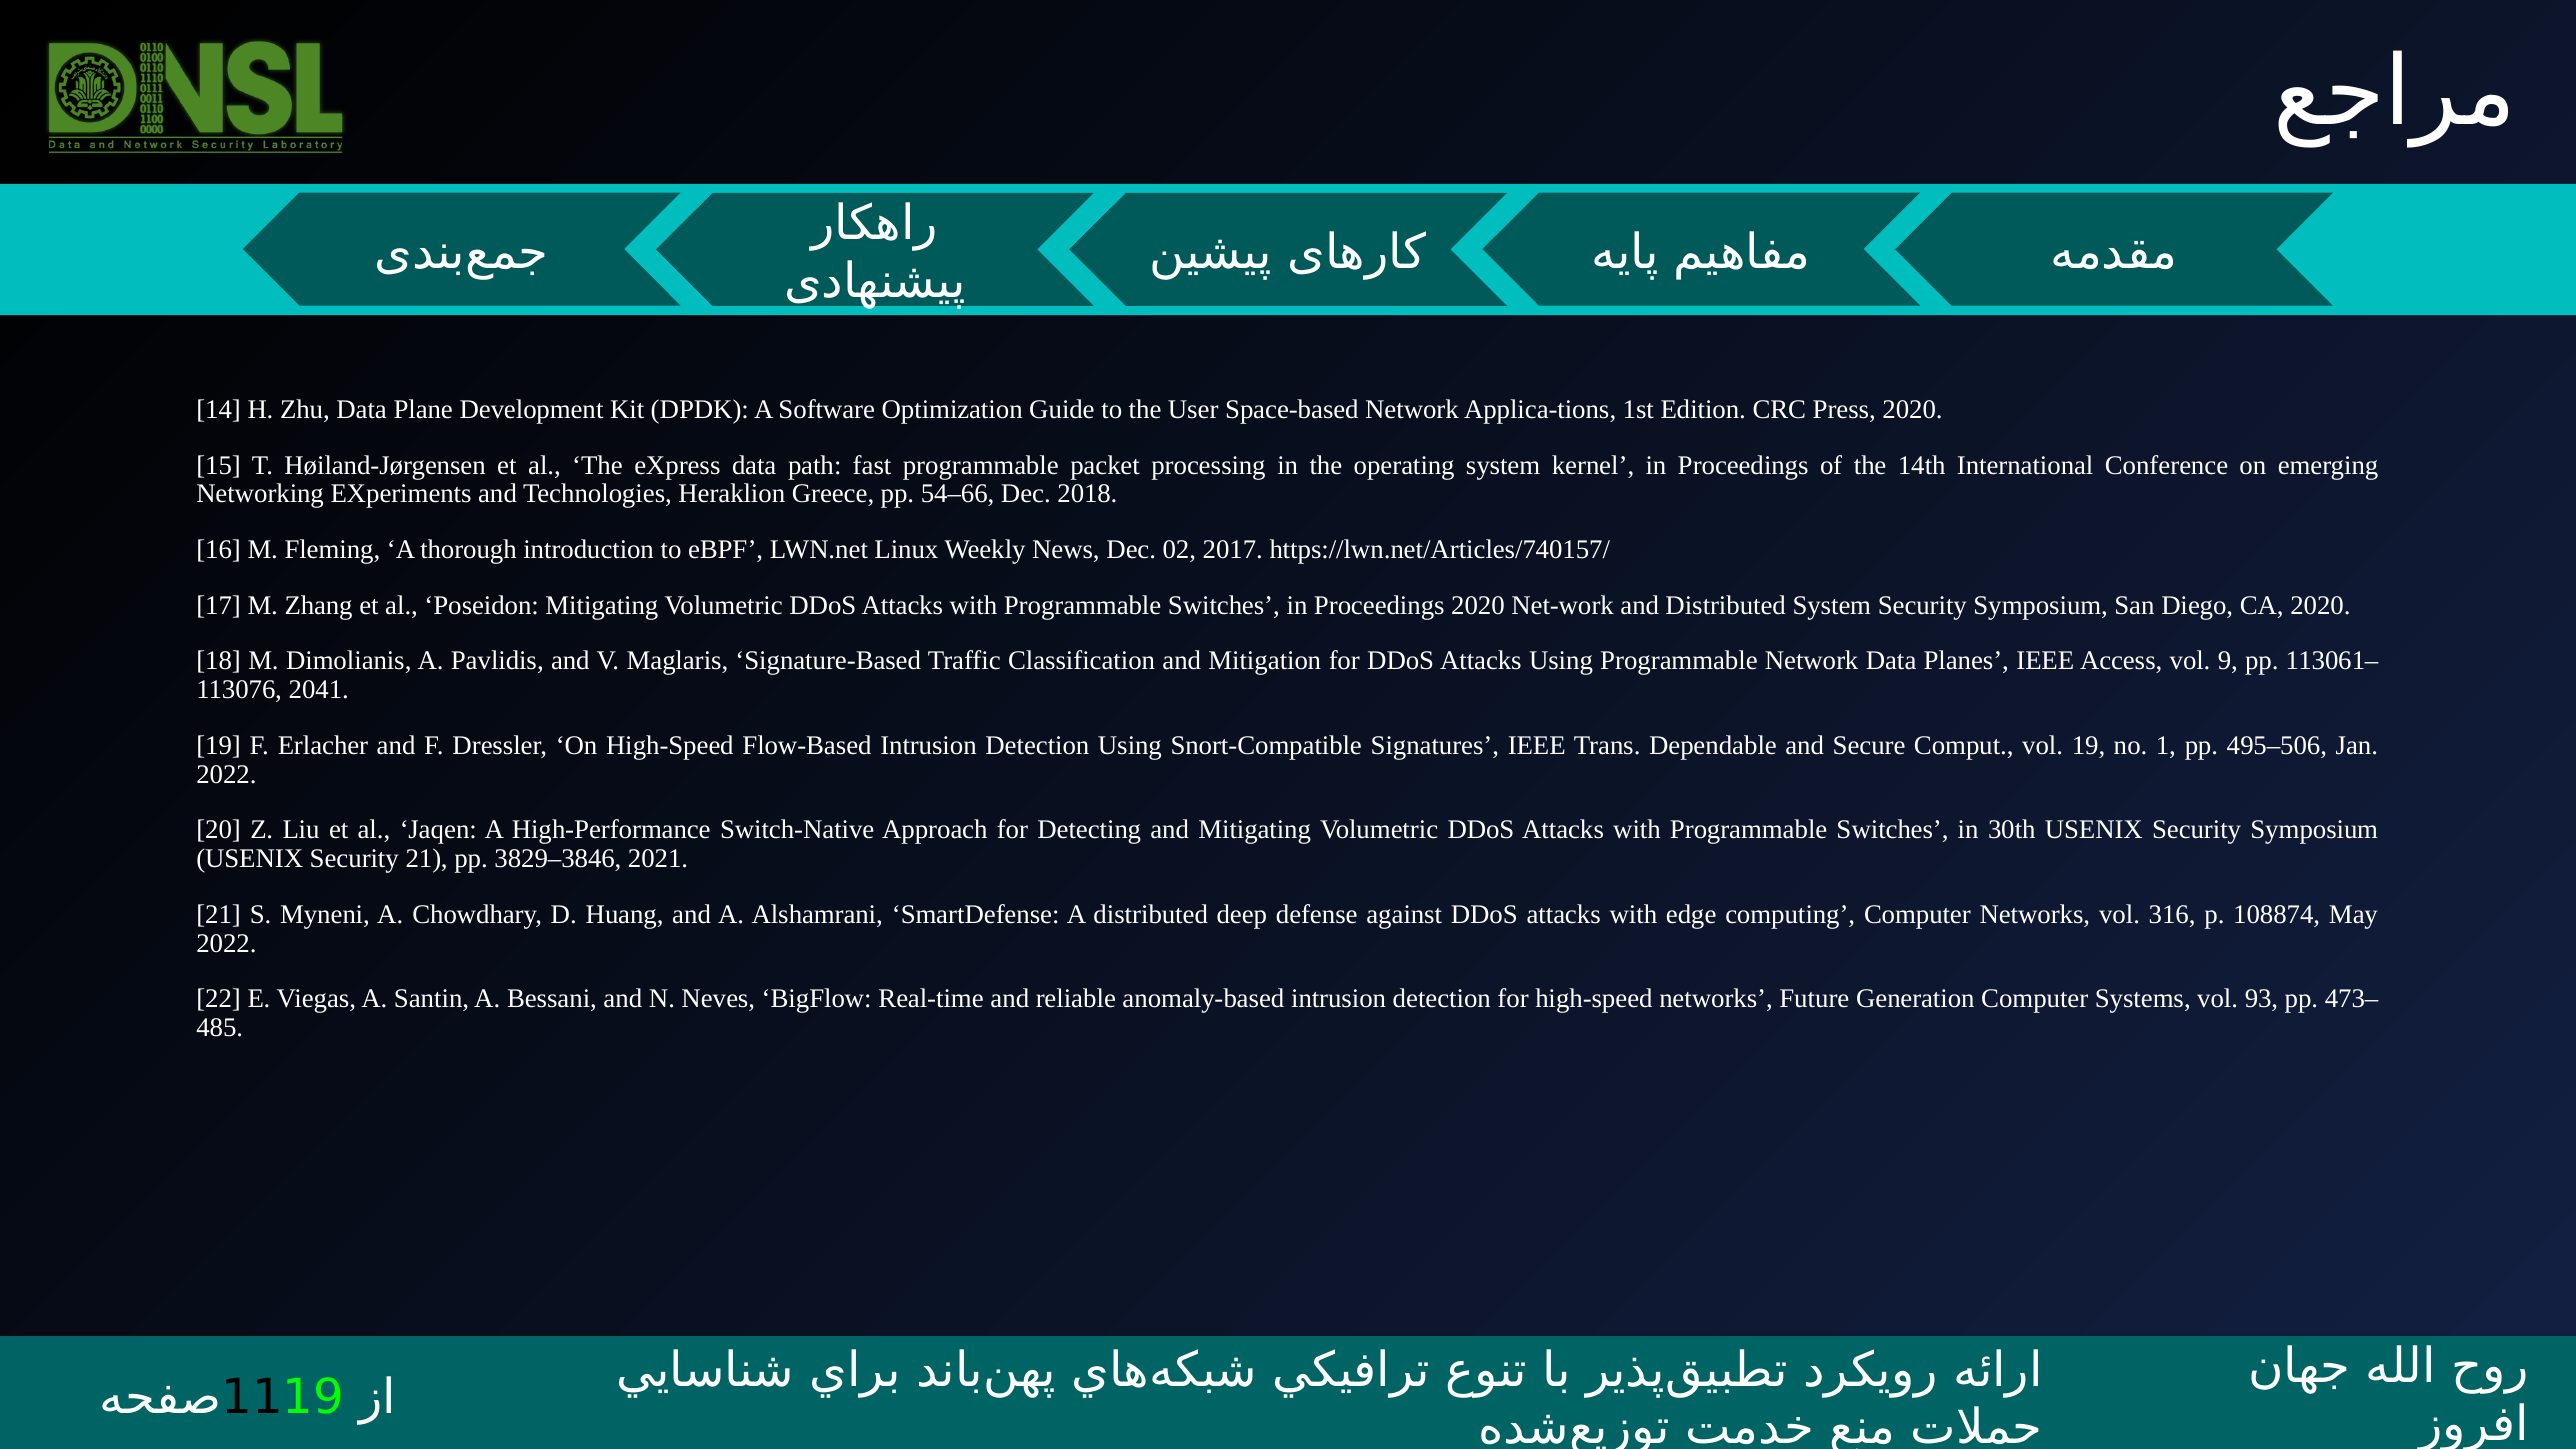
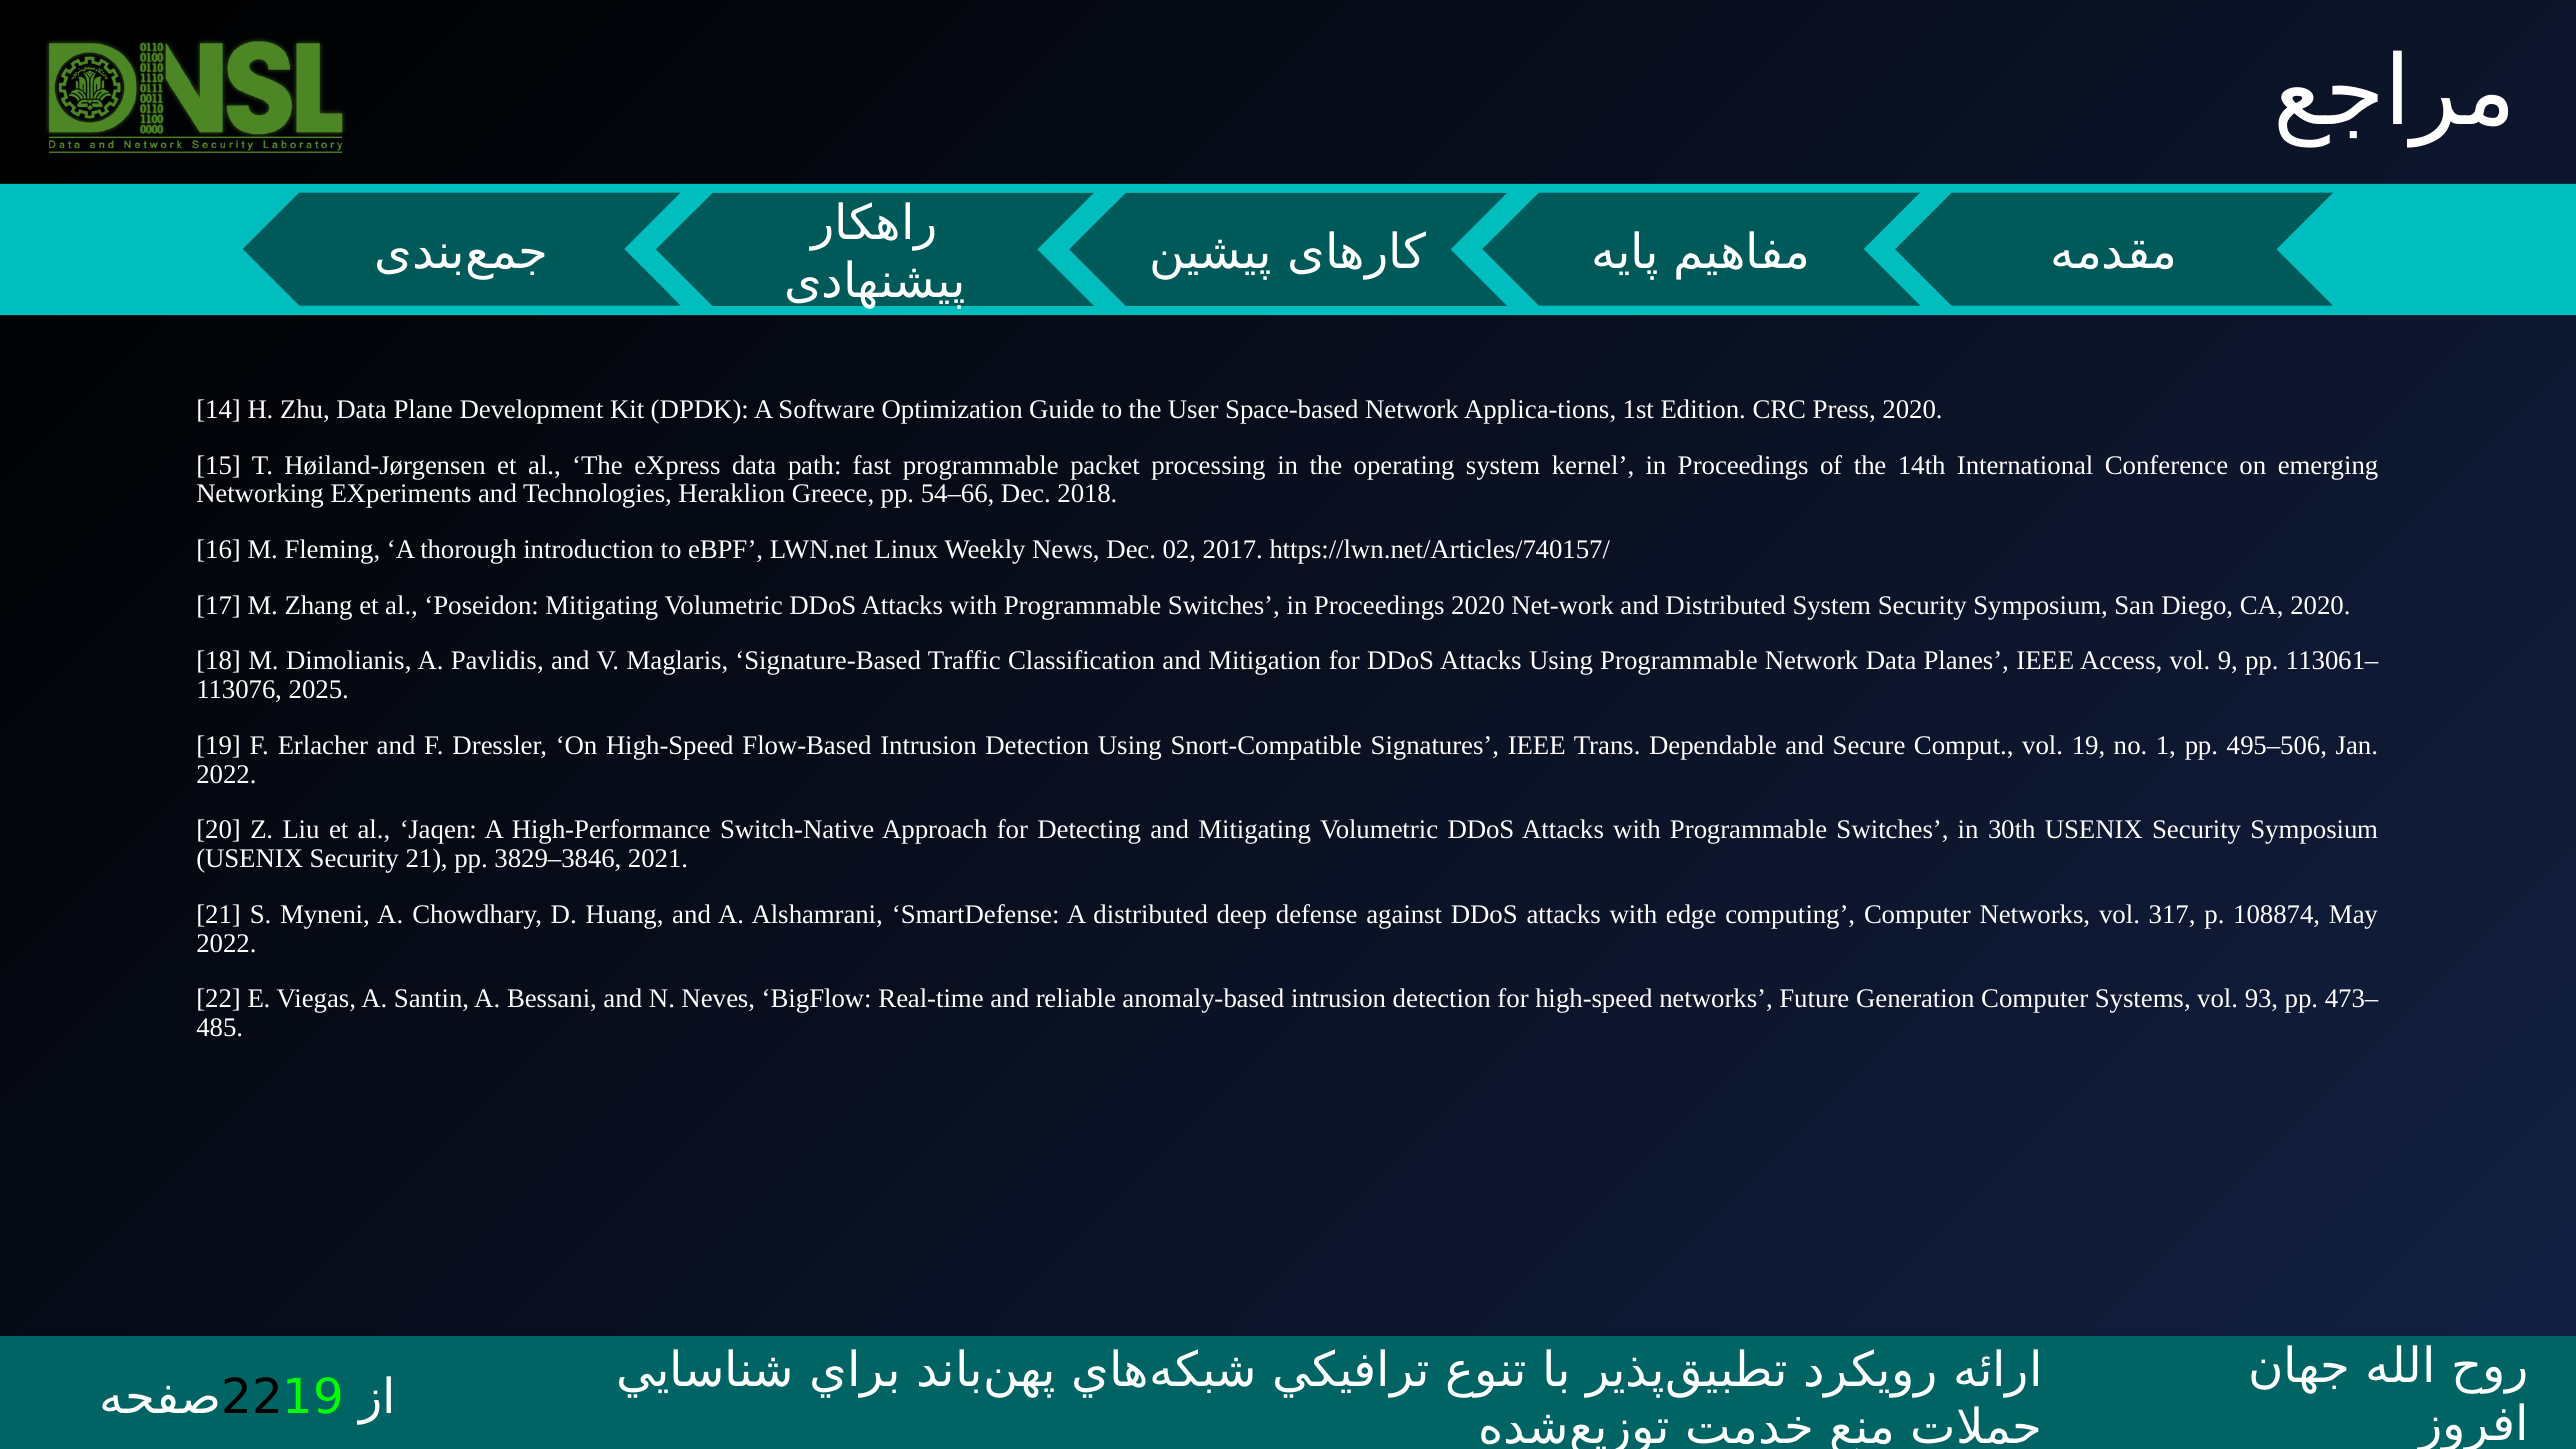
2041: 2041 -> 2025
316: 316 -> 317
11 at (252, 1397): 11 -> 22
